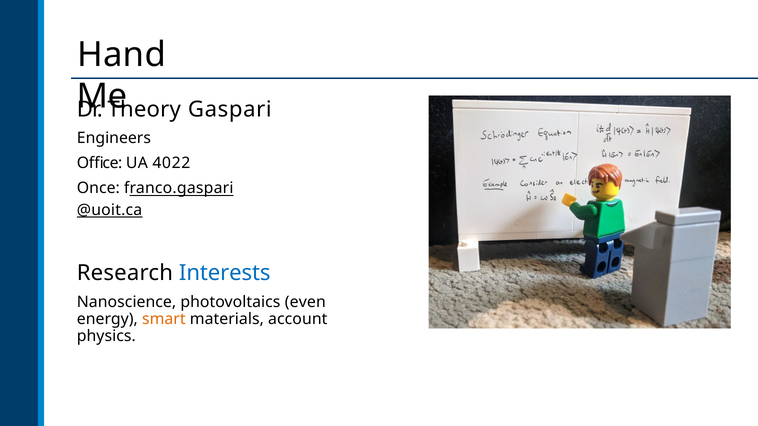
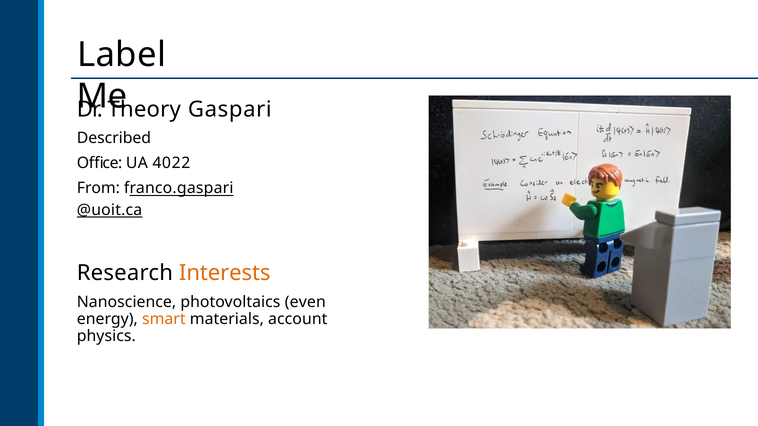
Hand: Hand -> Label
Engineers: Engineers -> Described
Once: Once -> From
Interests colour: blue -> orange
